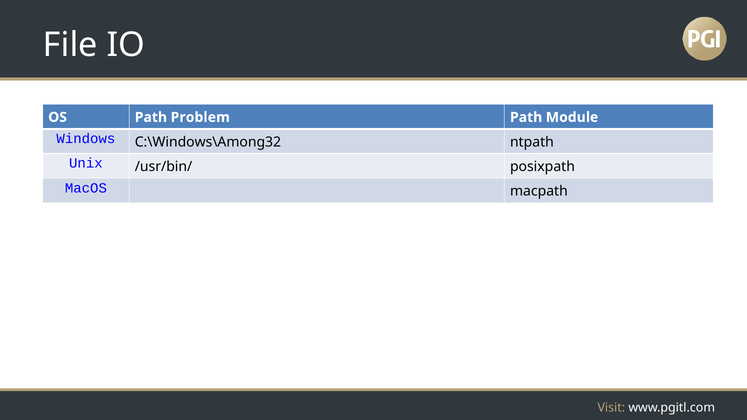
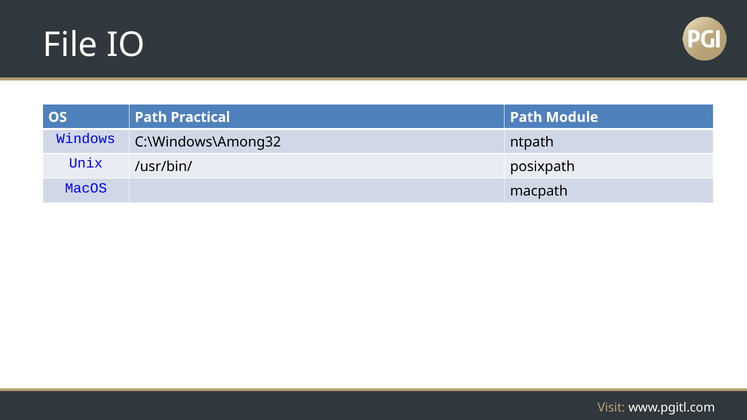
Problem: Problem -> Practical
